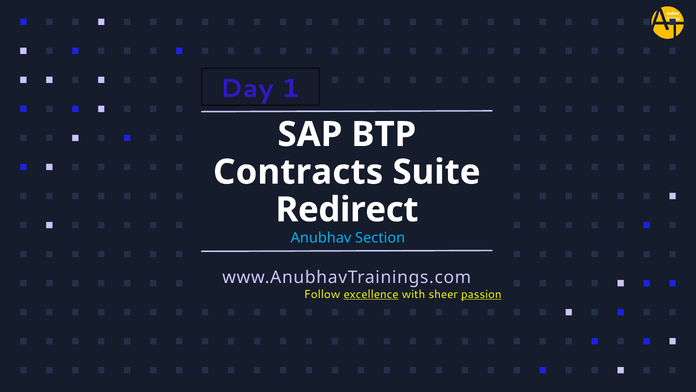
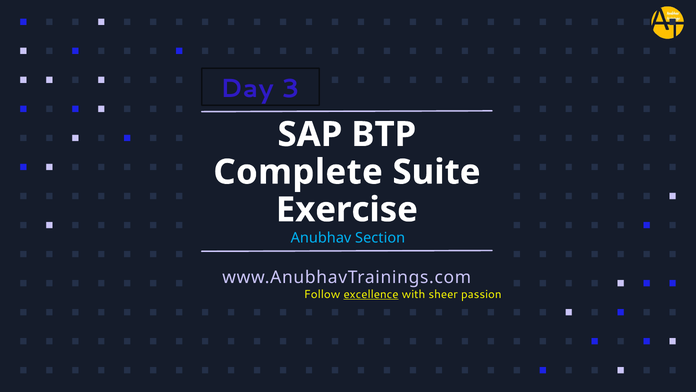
1: 1 -> 3
Contracts: Contracts -> Complete
Redirect: Redirect -> Exercise
passion underline: present -> none
